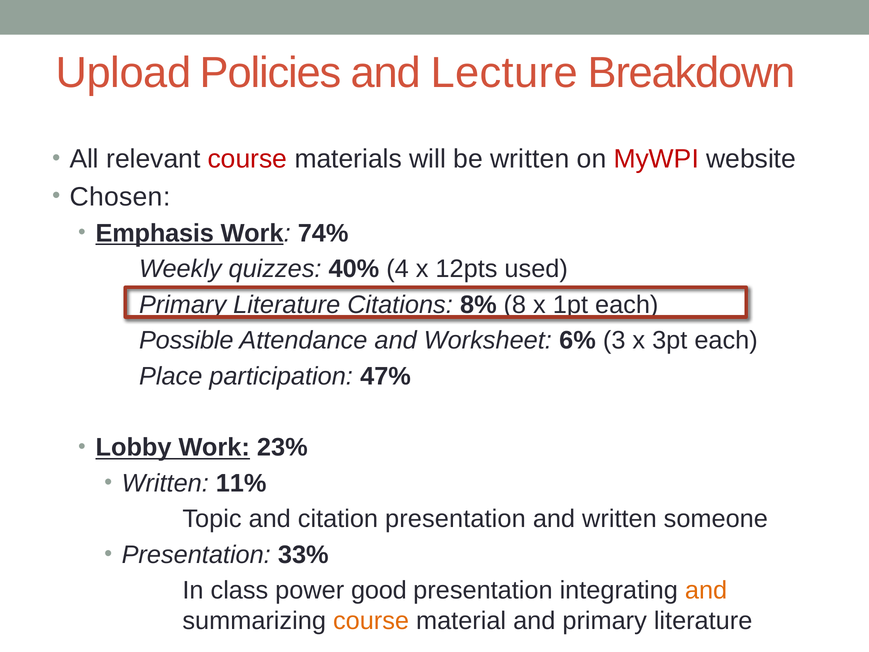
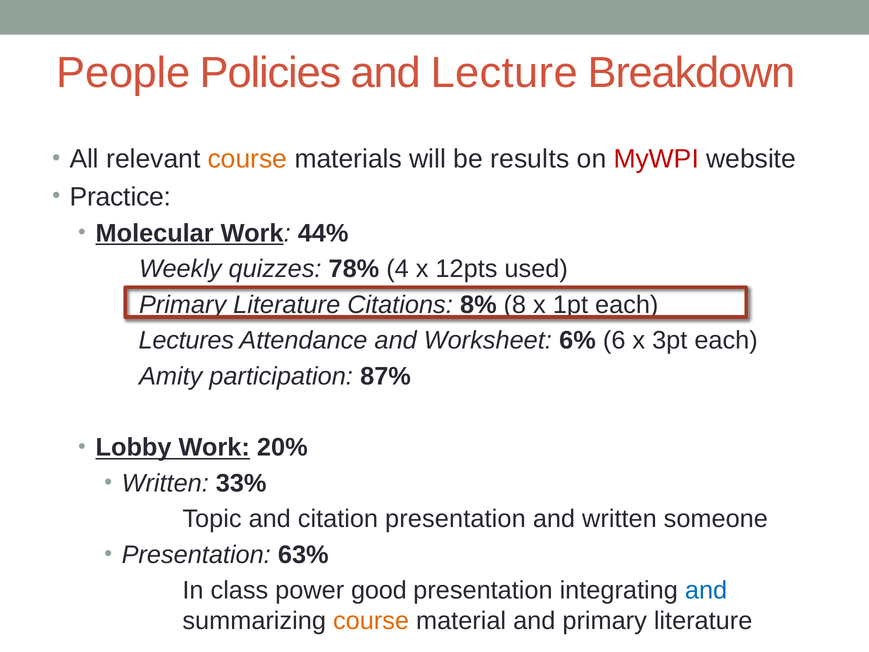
Upload: Upload -> People
course at (247, 159) colour: red -> orange
be written: written -> results
Chosen: Chosen -> Practice
Emphasis: Emphasis -> Molecular
74%: 74% -> 44%
40%: 40% -> 78%
Possible: Possible -> Lectures
3: 3 -> 6
Place: Place -> Amity
47%: 47% -> 87%
23%: 23% -> 20%
11%: 11% -> 33%
33%: 33% -> 63%
and at (706, 590) colour: orange -> blue
